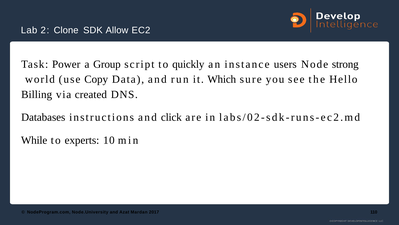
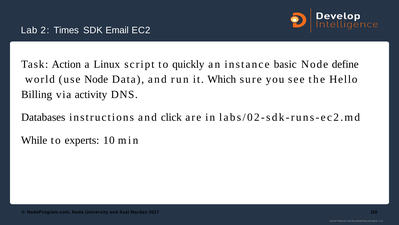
Clone: Clone -> Times
Allow: Allow -> Email
Power: Power -> Action
Group: Group -> Linux
users: users -> basic
strong: strong -> define
use Copy: Copy -> Node
created: created -> activity
